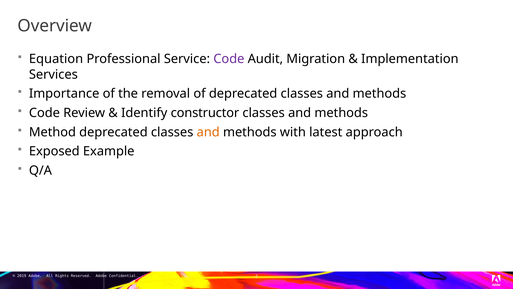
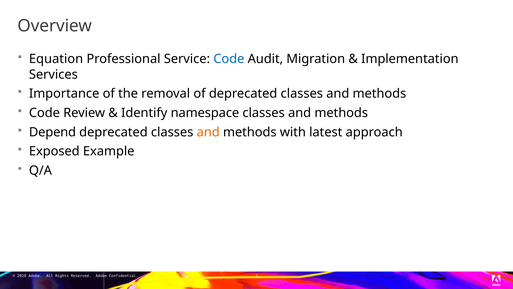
Code at (229, 59) colour: purple -> blue
constructor: constructor -> namespace
Method: Method -> Depend
